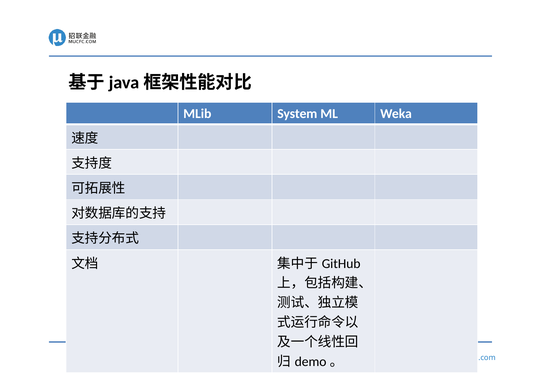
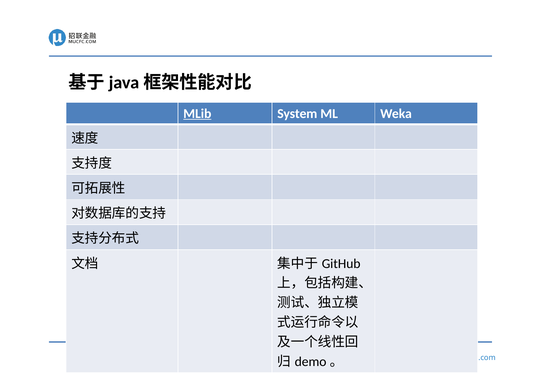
MLib underline: none -> present
